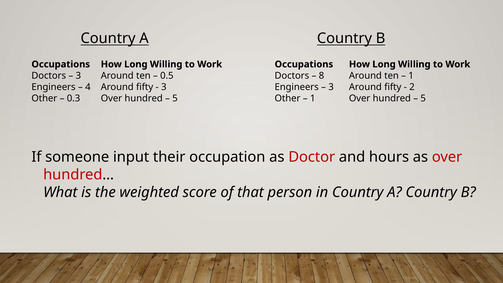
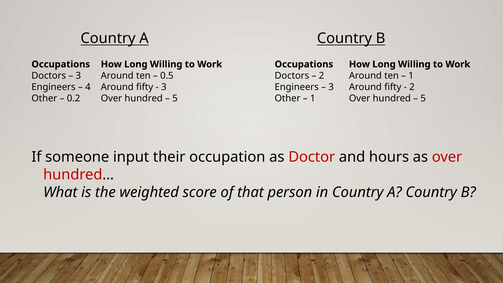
8 at (321, 76): 8 -> 2
0.3: 0.3 -> 0.2
